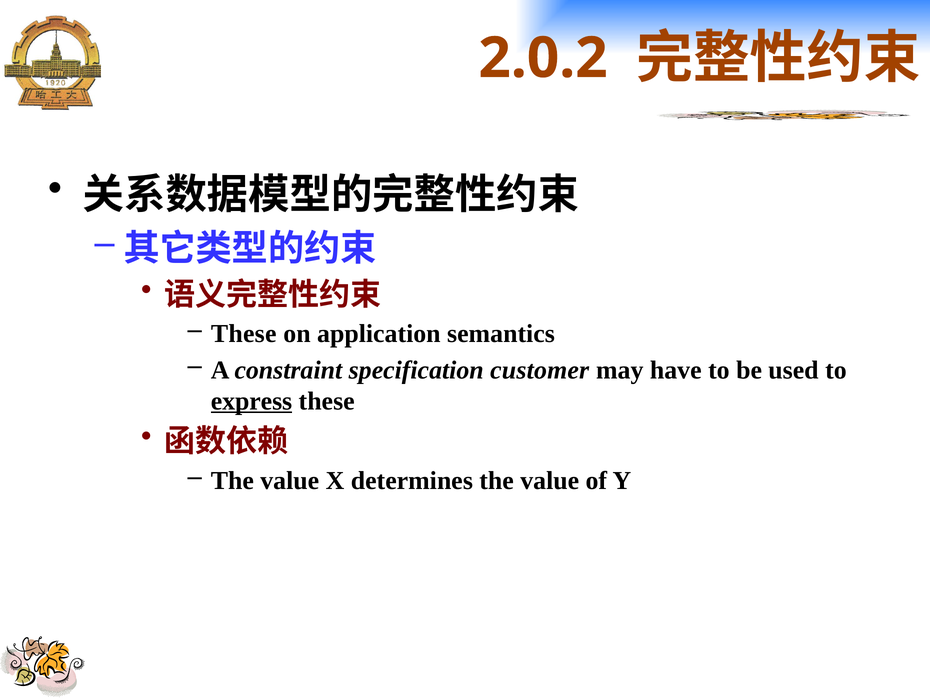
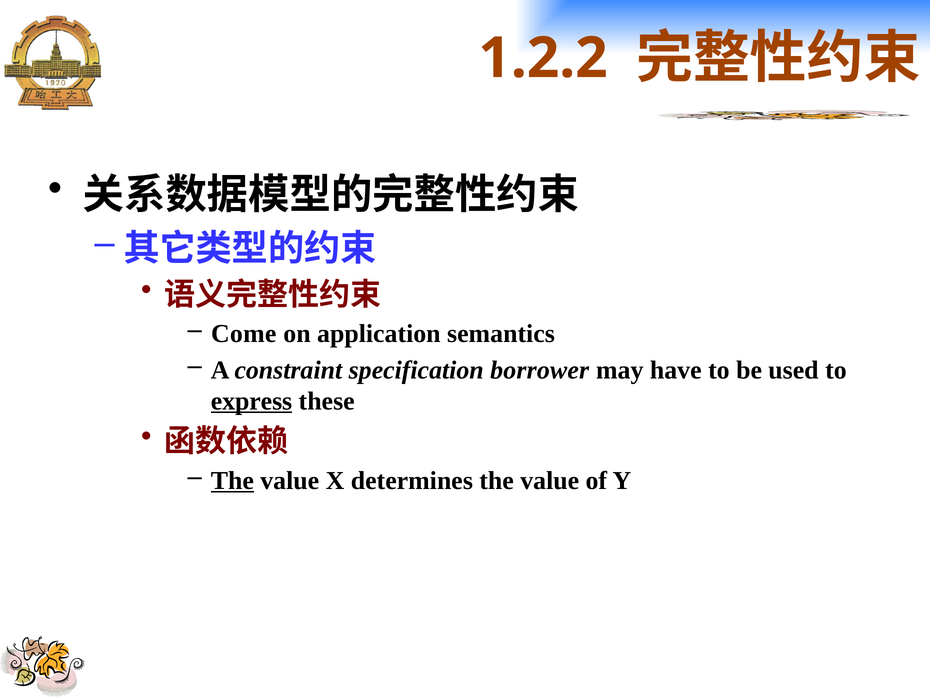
2.0.2: 2.0.2 -> 1.2.2
These at (244, 334): These -> Come
customer: customer -> borrower
The at (232, 480) underline: none -> present
